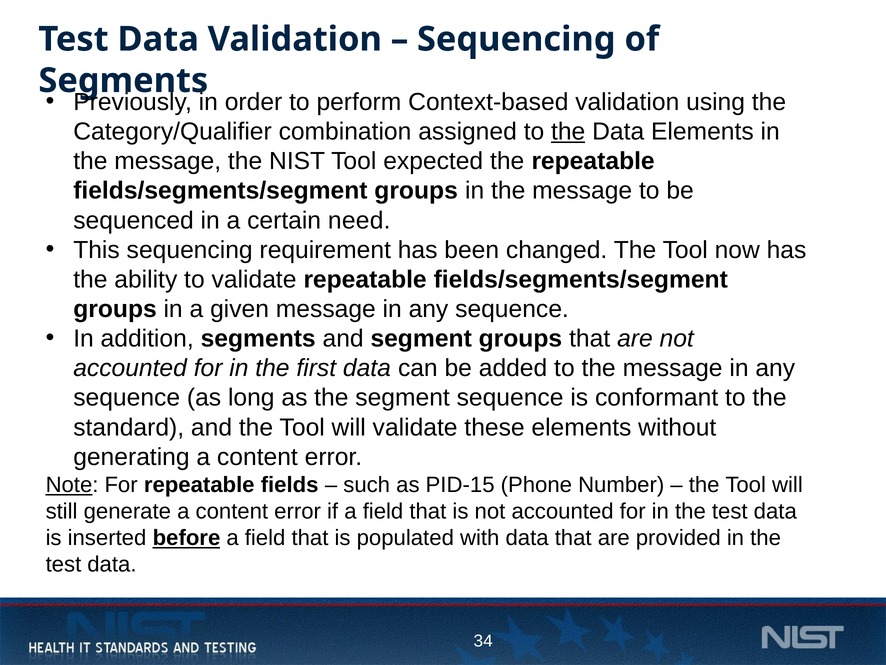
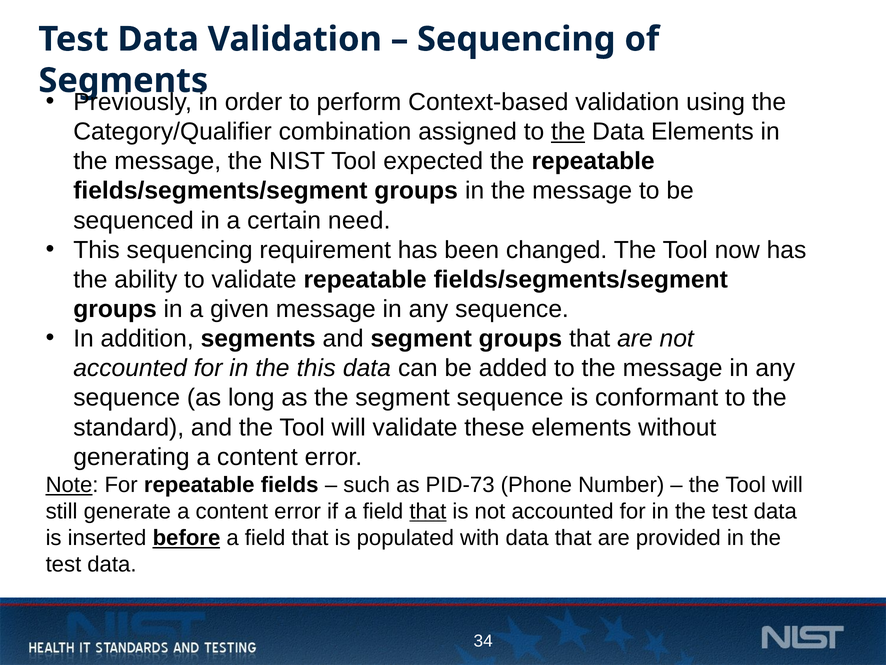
the first: first -> this
PID-15: PID-15 -> PID-73
that at (428, 511) underline: none -> present
